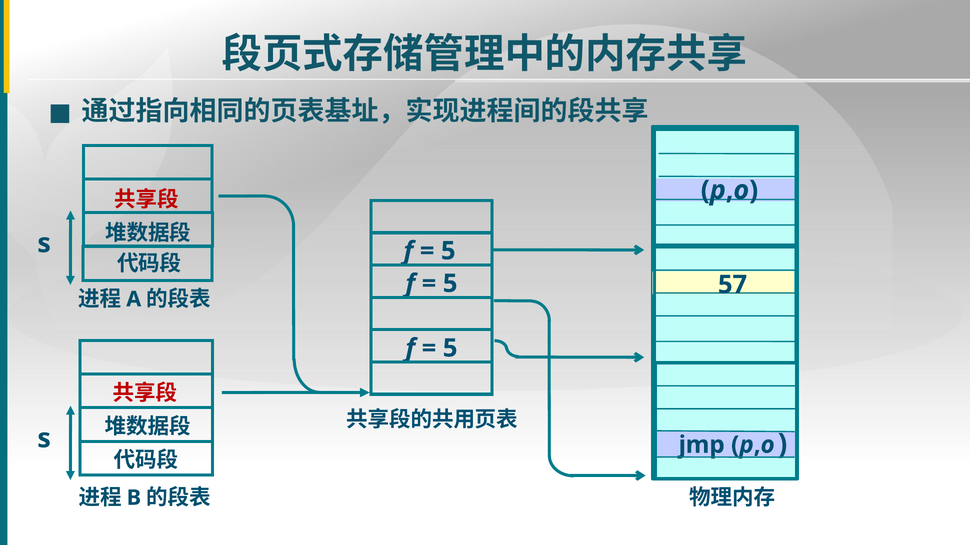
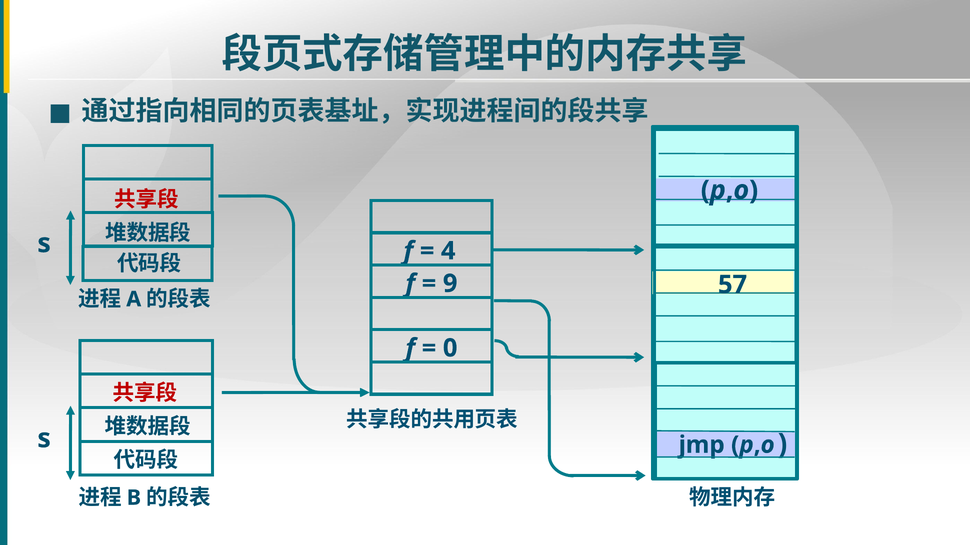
5 at (448, 251): 5 -> 4
5 at (450, 284): 5 -> 9
5 at (450, 349): 5 -> 0
